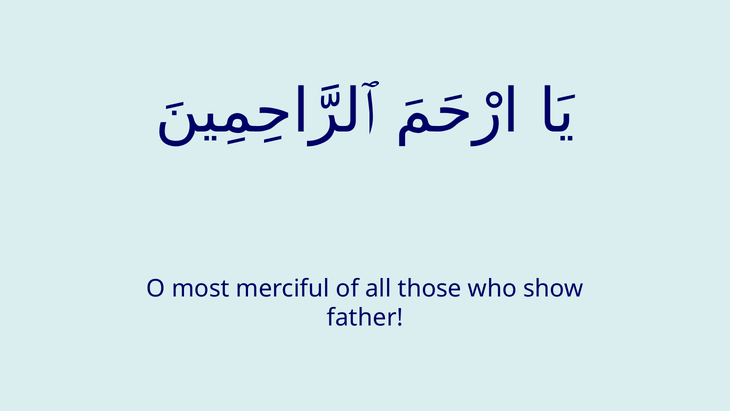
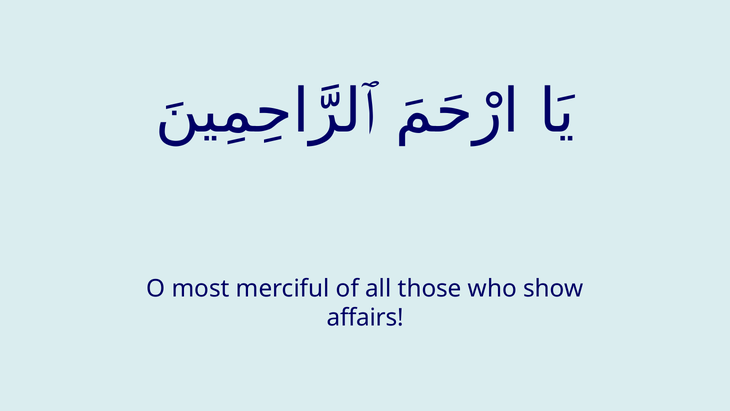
father: father -> affairs
